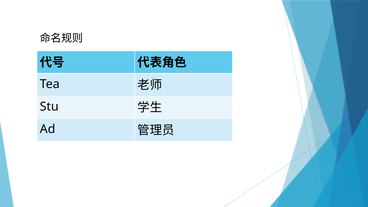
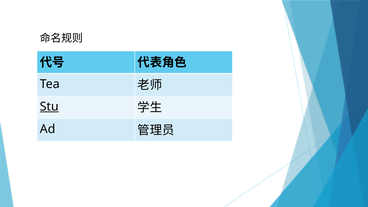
Stu underline: none -> present
